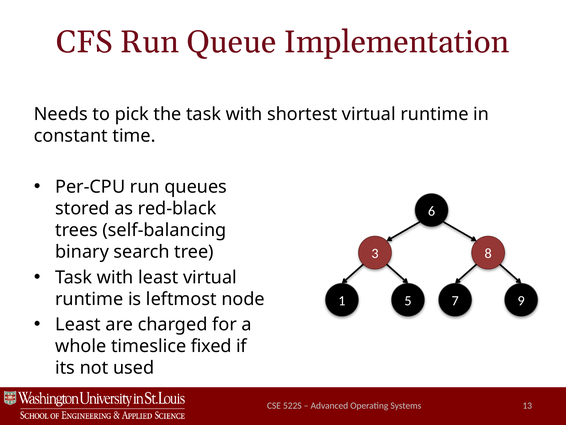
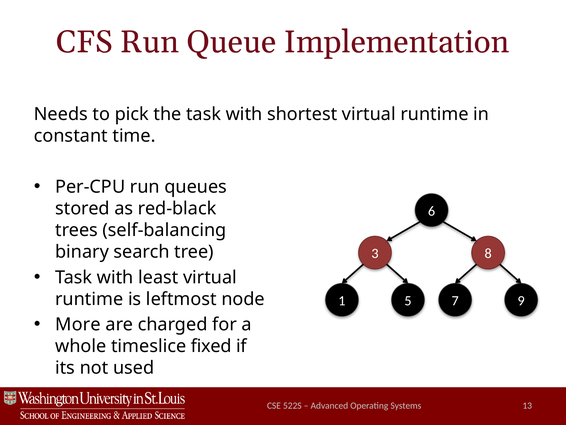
Least at (78, 324): Least -> More
